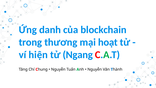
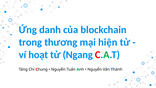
hoạt: hoạt -> hiện
hiện: hiện -> hoạt
